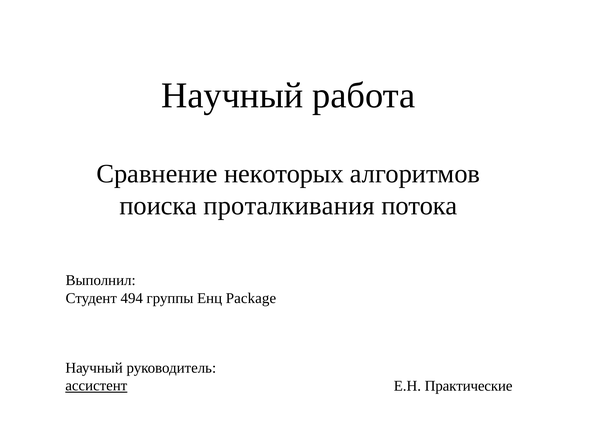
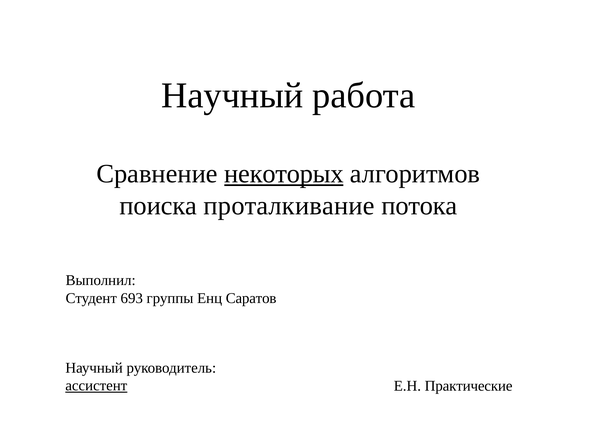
некоторых underline: none -> present
проталкивания: проталкивания -> проталкивание
494: 494 -> 693
Package: Package -> Саратов
